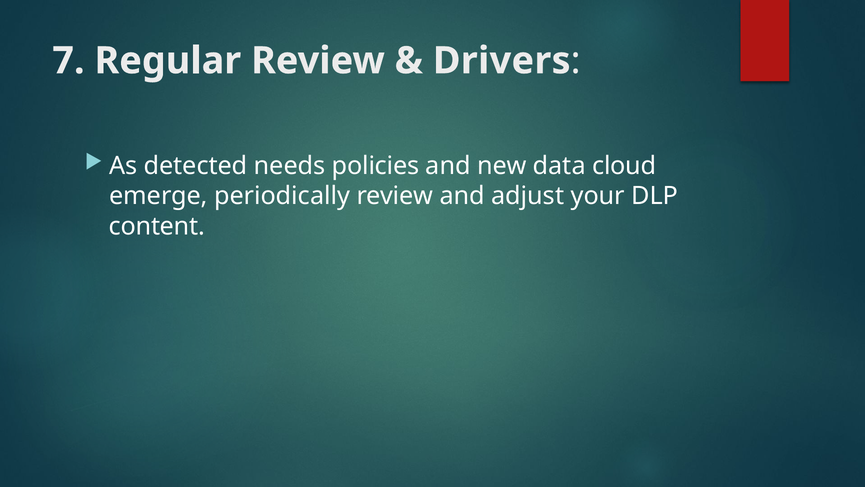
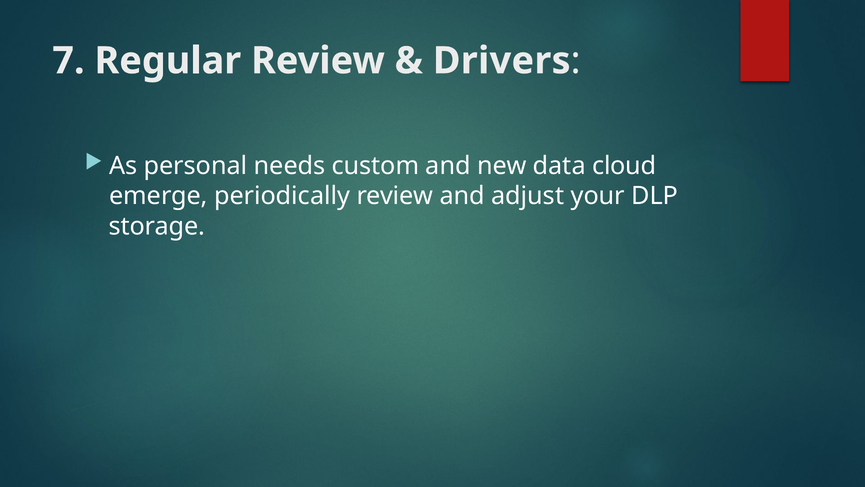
detected: detected -> personal
policies: policies -> custom
content: content -> storage
